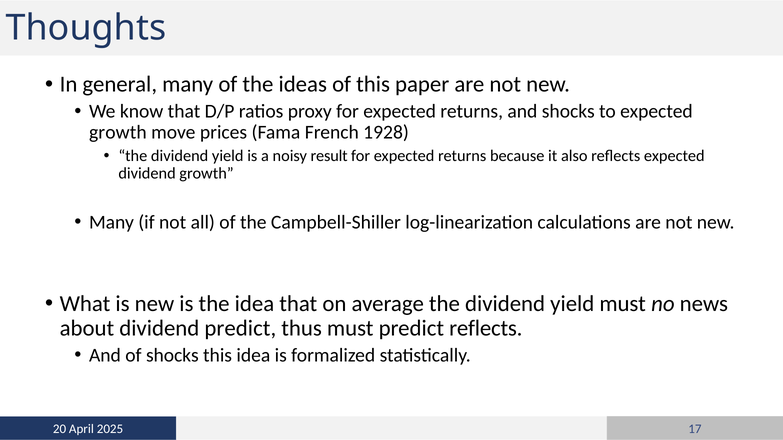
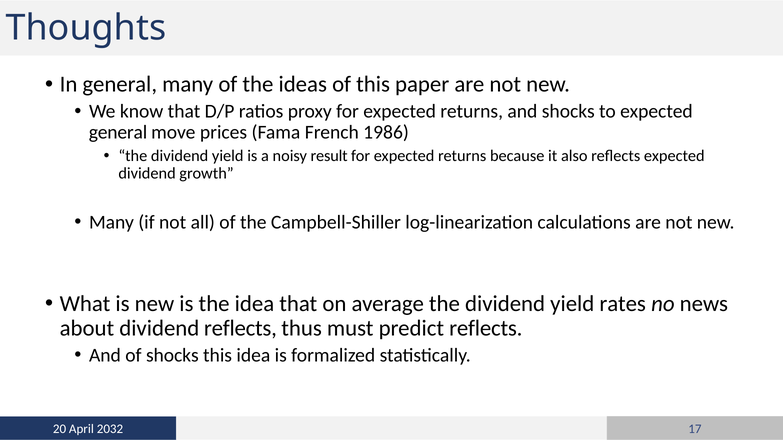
growth at (118, 133): growth -> general
1928: 1928 -> 1986
yield must: must -> rates
dividend predict: predict -> reflects
2025: 2025 -> 2032
